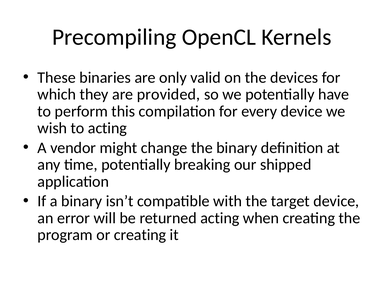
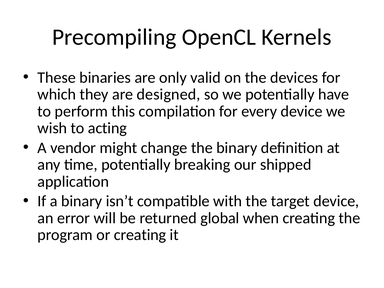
provided: provided -> designed
returned acting: acting -> global
